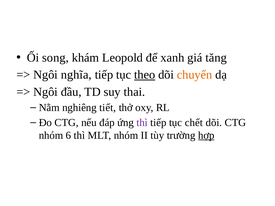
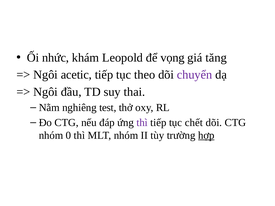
song: song -> nhức
xanh: xanh -> vọng
nghĩa: nghĩa -> acetic
theo underline: present -> none
chuyển colour: orange -> purple
tiết: tiết -> test
6: 6 -> 0
